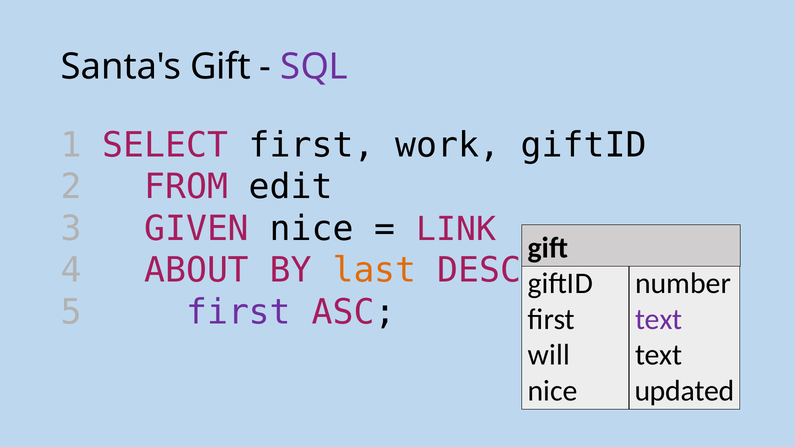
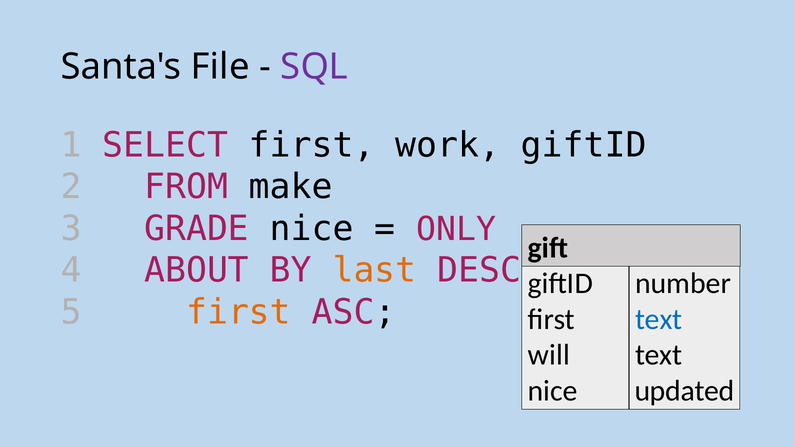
Santa's Gift: Gift -> File
edit: edit -> make
GIVEN: GIVEN -> GRADE
LINK: LINK -> ONLY
first at (239, 312) colour: purple -> orange
text at (659, 319) colour: purple -> blue
